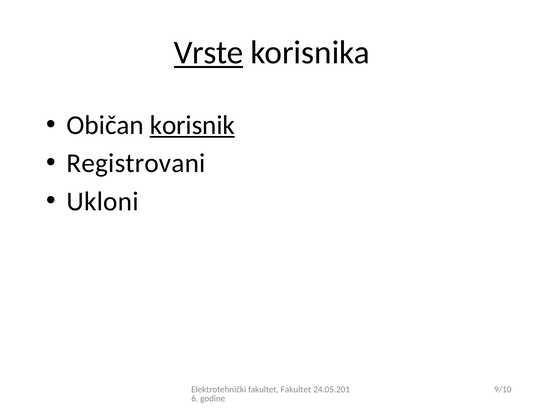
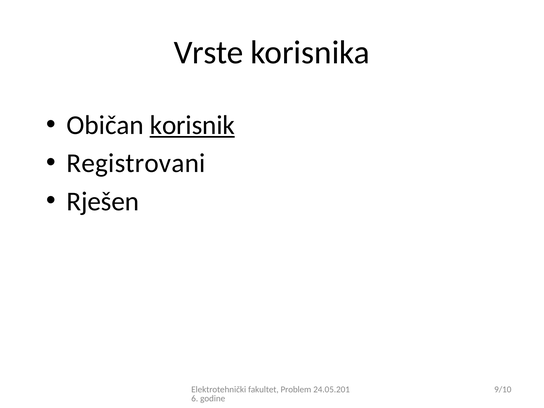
Vrste underline: present -> none
Ukloni: Ukloni -> Rješen
fakultet Fakultet: Fakultet -> Problem
